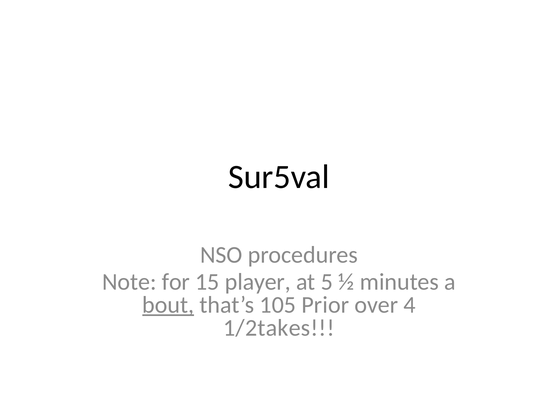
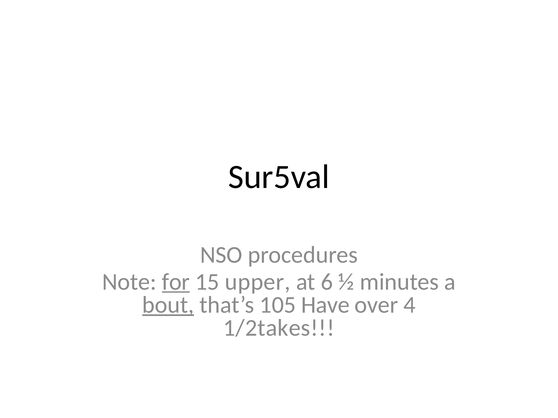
for underline: none -> present
player: player -> upper
5: 5 -> 6
Prior: Prior -> Have
